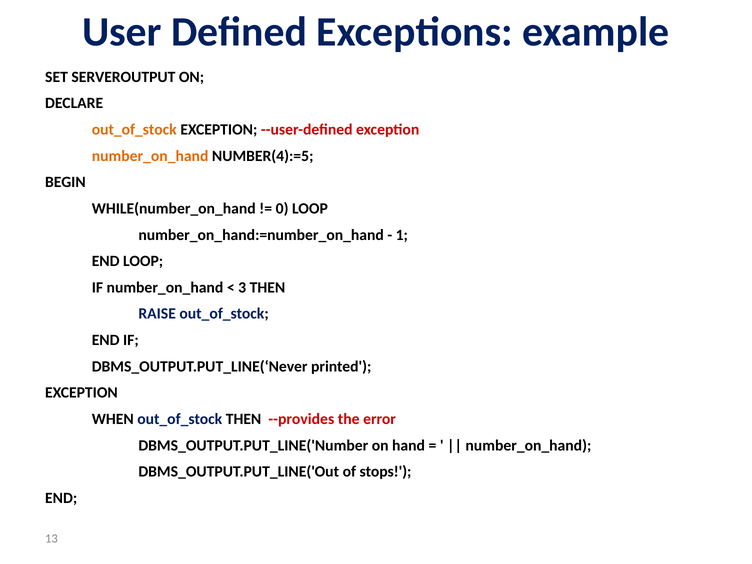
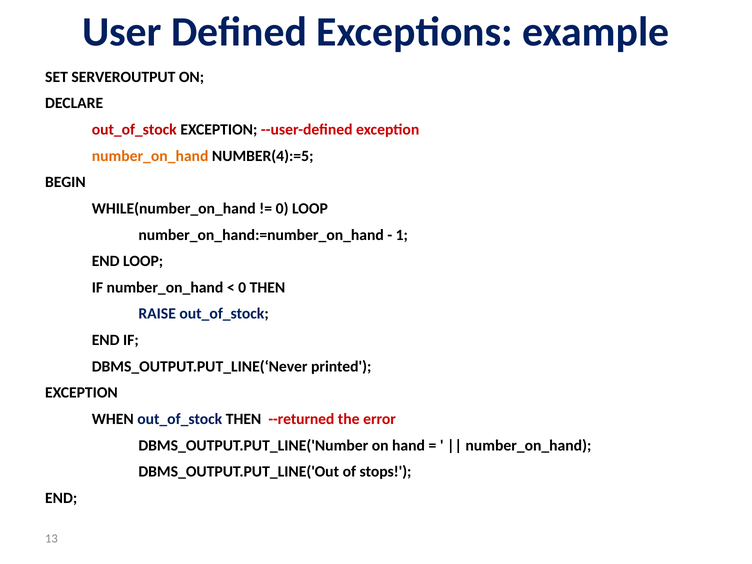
out_of_stock at (134, 130) colour: orange -> red
3 at (242, 287): 3 -> 0
--provides: --provides -> --returned
